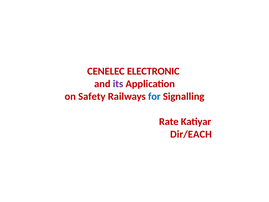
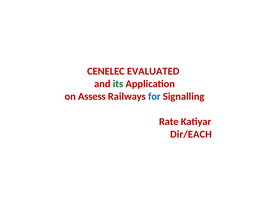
ELECTRONIC: ELECTRONIC -> EVALUATED
its colour: purple -> green
Safety: Safety -> Assess
